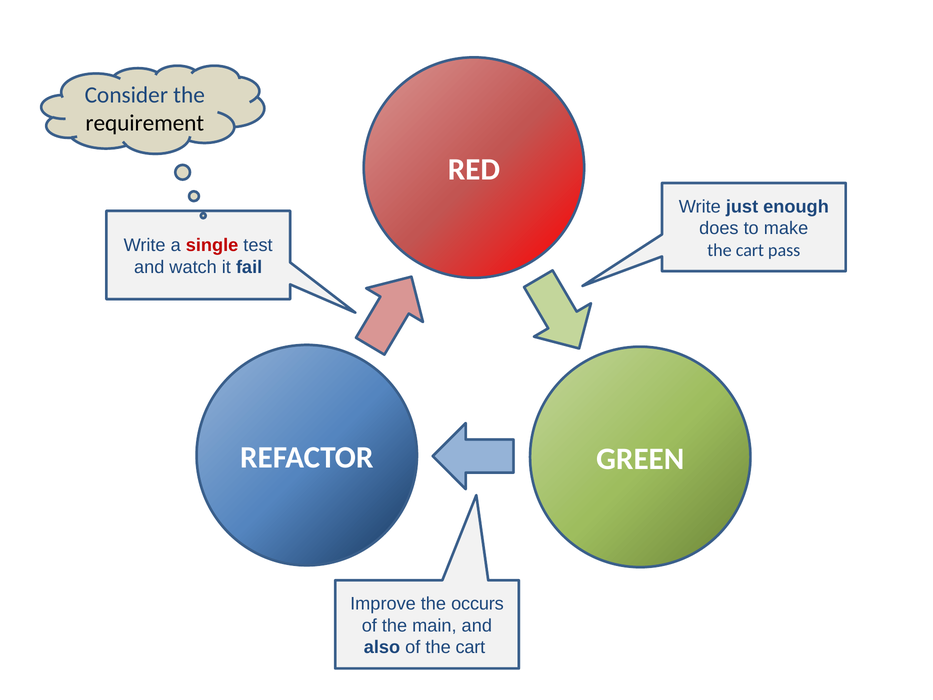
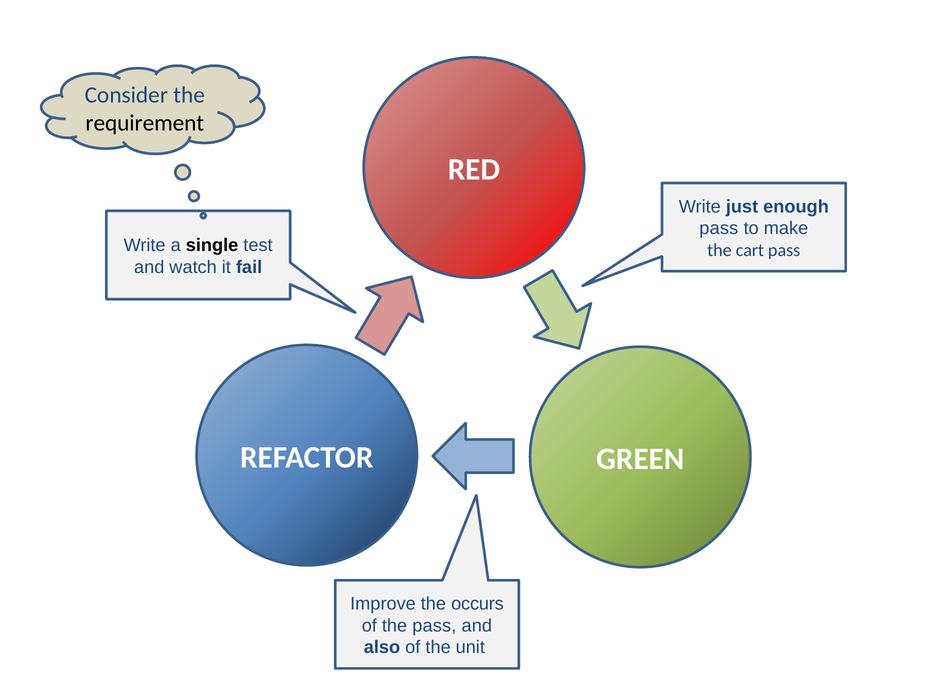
does at (719, 228): does -> pass
single colour: red -> black
the main: main -> pass
of the cart: cart -> unit
